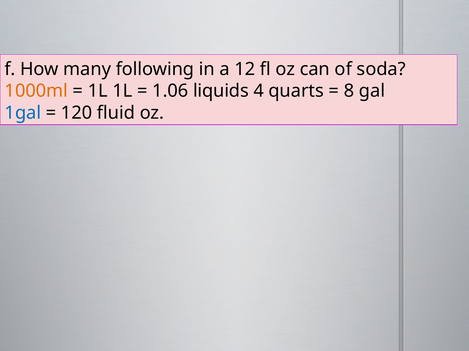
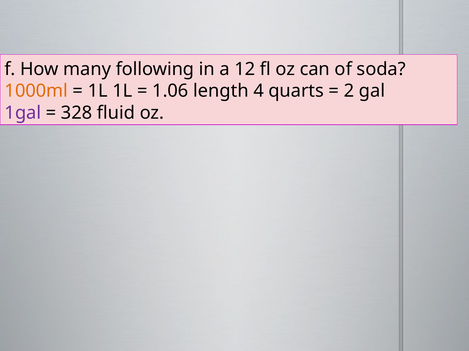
liquids: liquids -> length
8: 8 -> 2
1gal colour: blue -> purple
120: 120 -> 328
